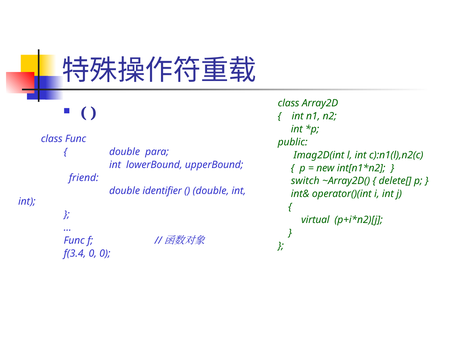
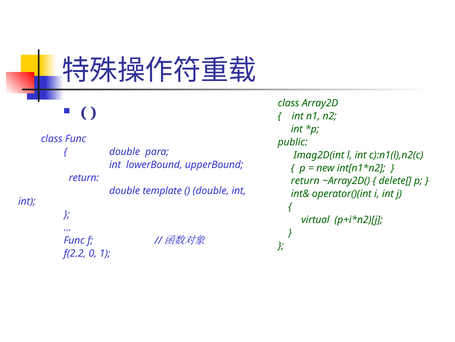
friend at (84, 177): friend -> return
switch at (305, 181): switch -> return
identifier: identifier -> template
f(3.4: f(3.4 -> f(2.2
0 0: 0 -> 1
